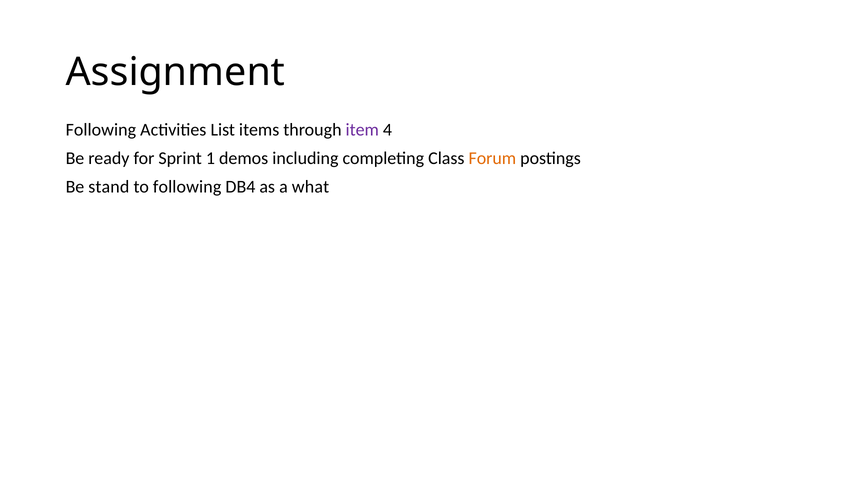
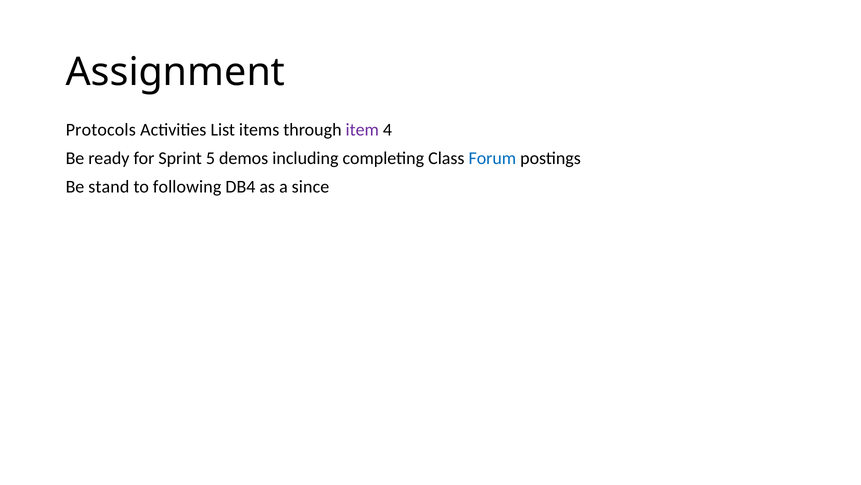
Following at (101, 130): Following -> Protocols
1: 1 -> 5
Forum colour: orange -> blue
what: what -> since
